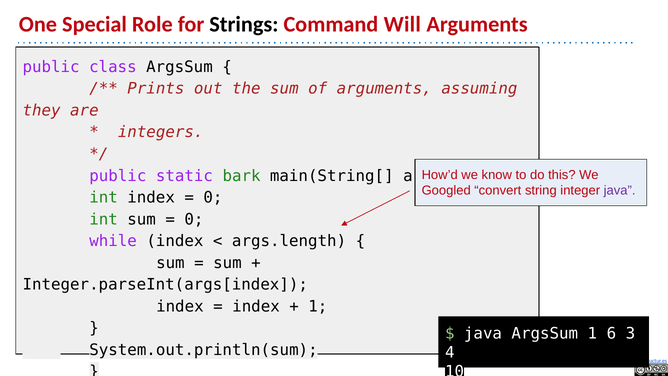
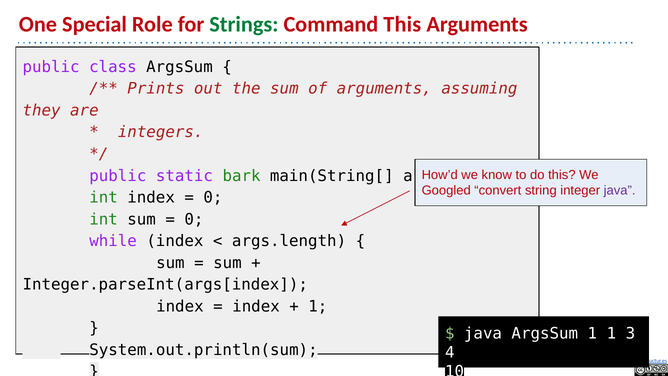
Strings colour: black -> green
Command Will: Will -> This
1 6: 6 -> 1
